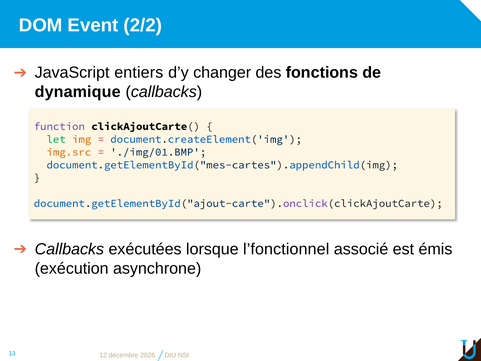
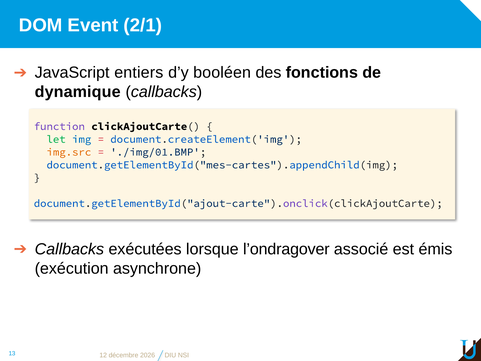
2/2: 2/2 -> 2/1
changer: changer -> booléen
img colour: orange -> blue
l’fonctionnel: l’fonctionnel -> l’ondragover
